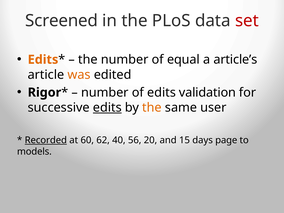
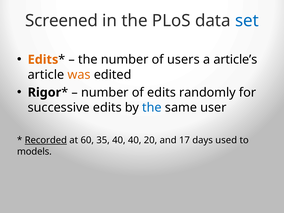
set colour: red -> blue
equal: equal -> users
validation: validation -> randomly
edits at (107, 108) underline: present -> none
the at (152, 108) colour: orange -> blue
62: 62 -> 35
40 56: 56 -> 40
15: 15 -> 17
page: page -> used
